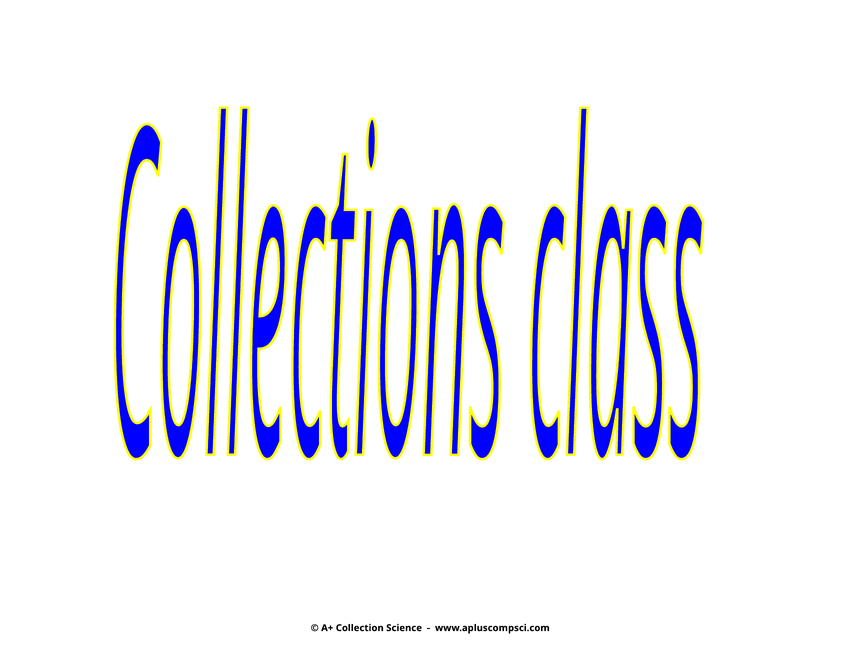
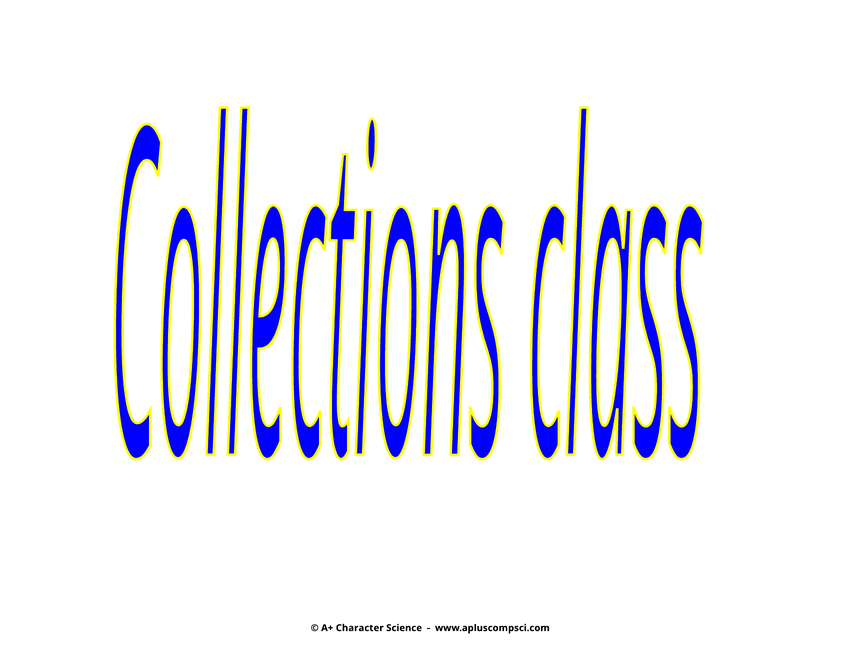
Collection: Collection -> Character
